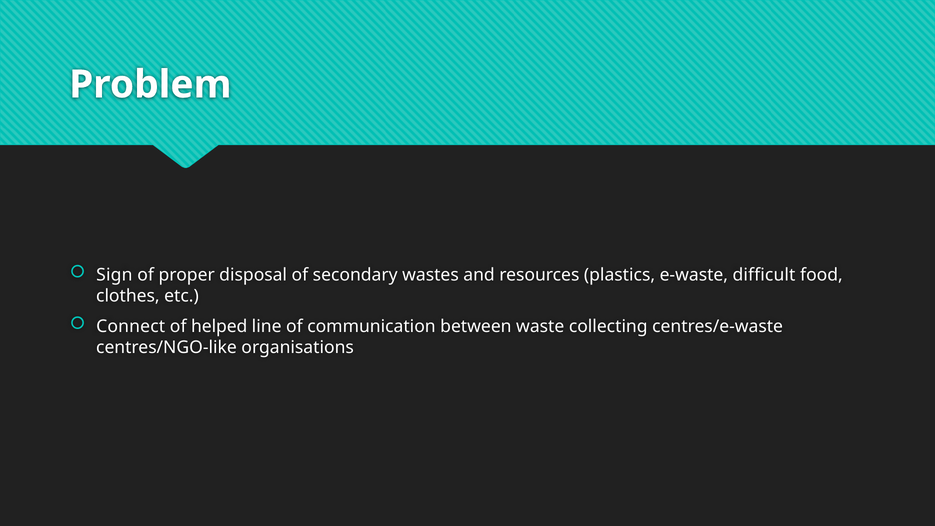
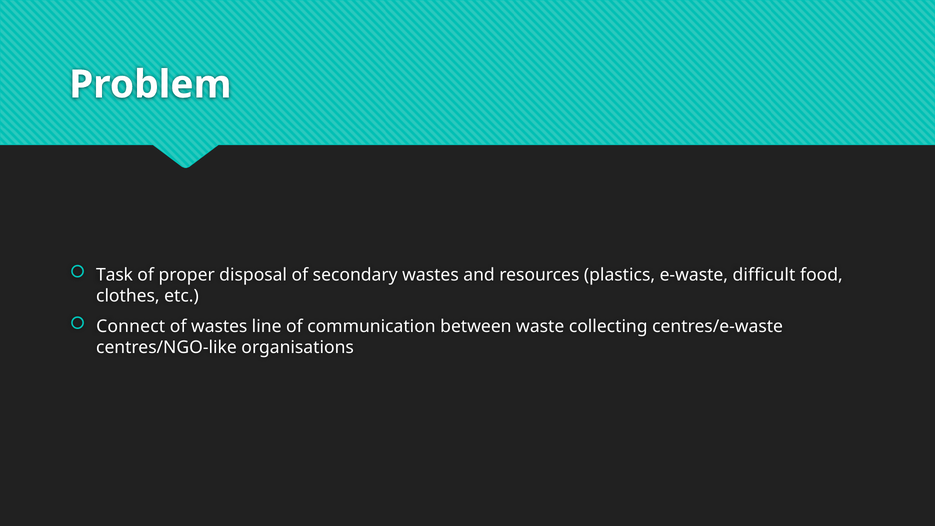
Sign: Sign -> Task
of helped: helped -> wastes
